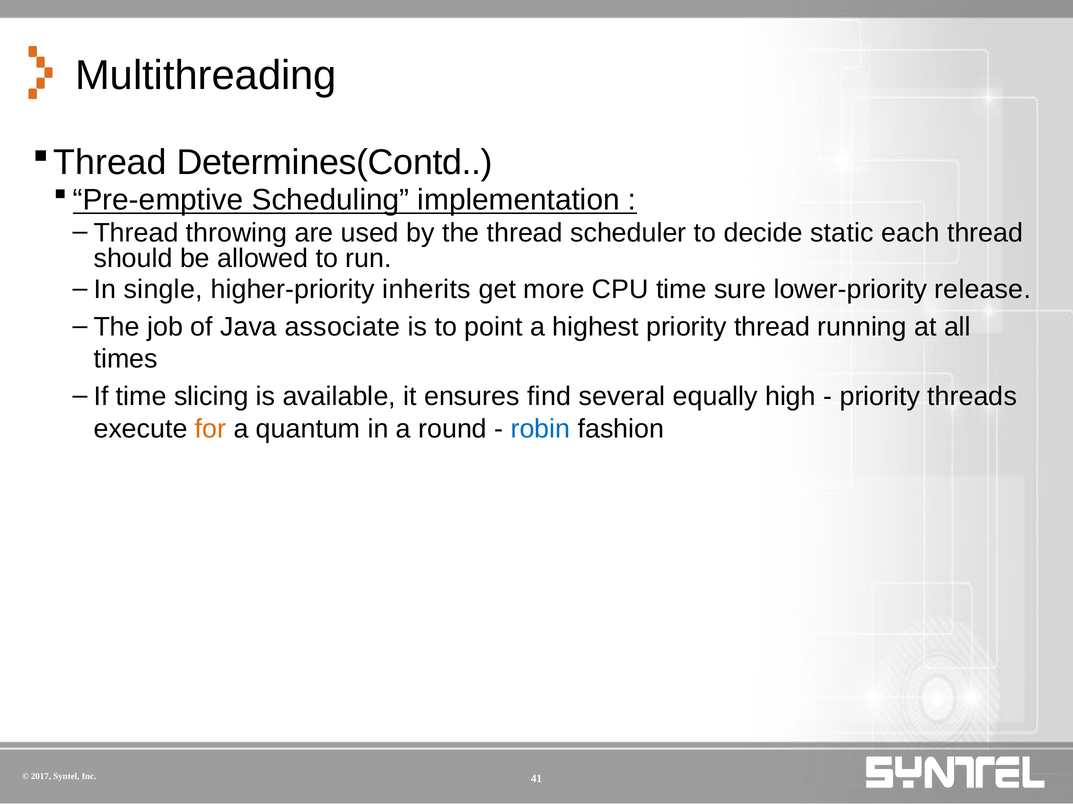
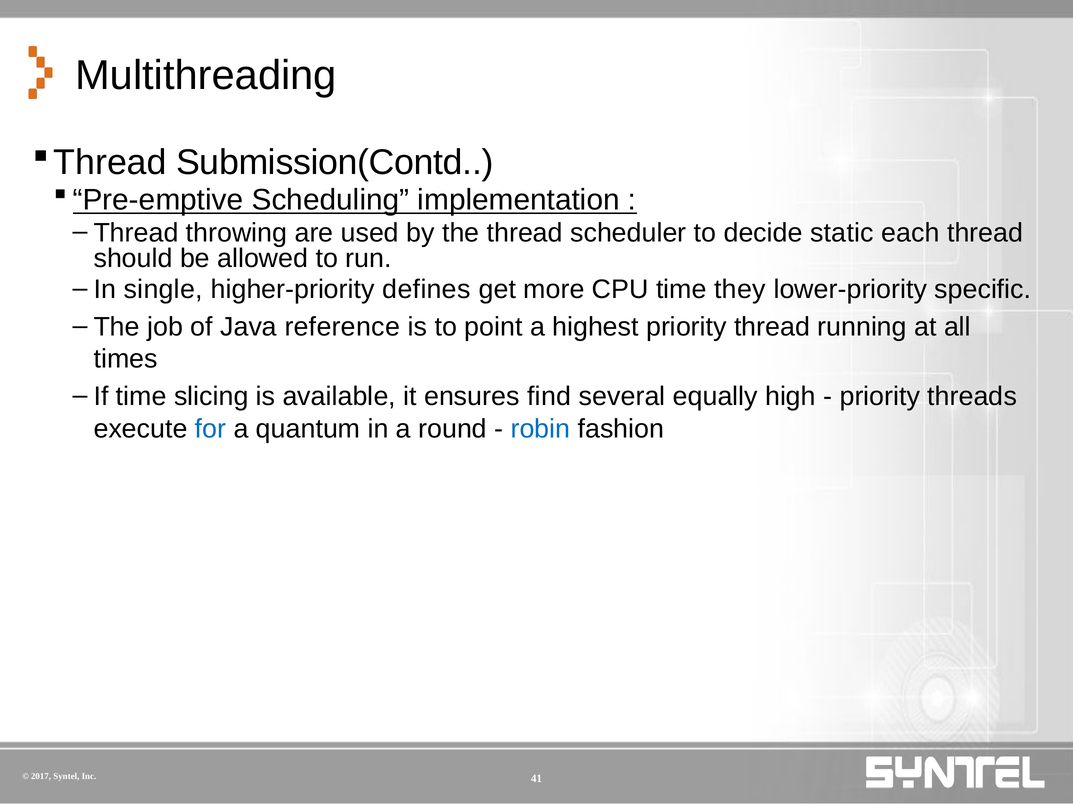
Determines(Contd: Determines(Contd -> Submission(Contd
inherits: inherits -> defines
sure: sure -> they
release: release -> specific
associate: associate -> reference
for colour: orange -> blue
